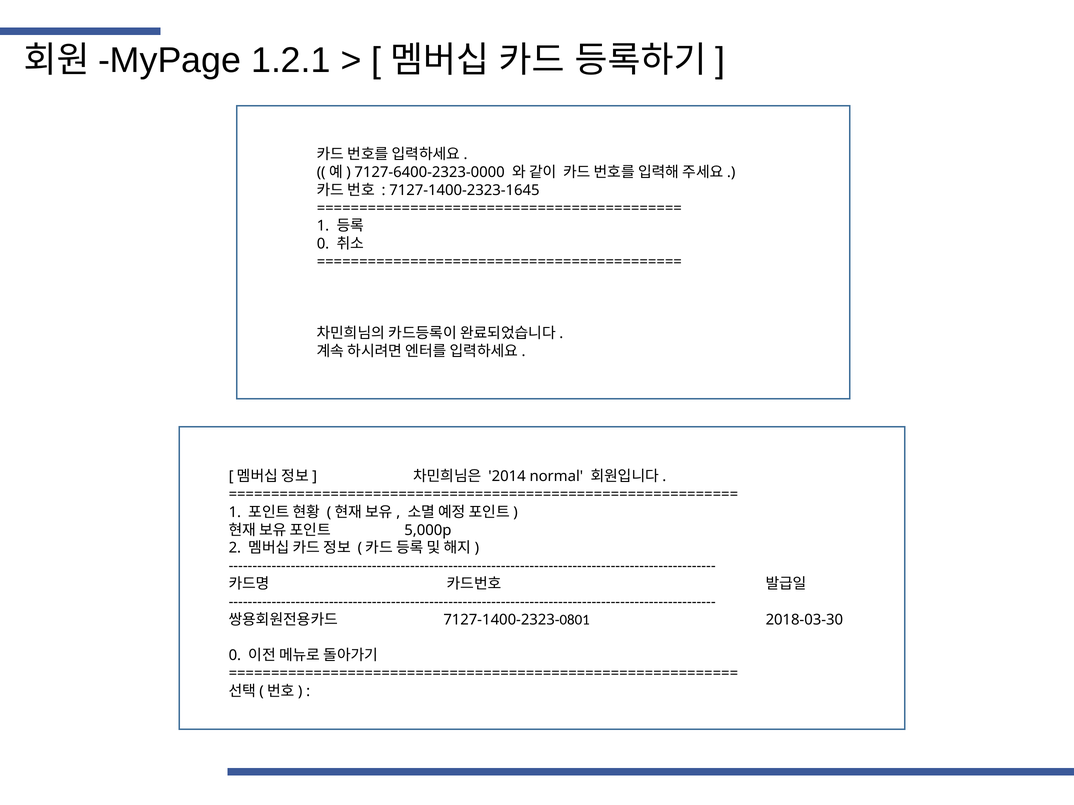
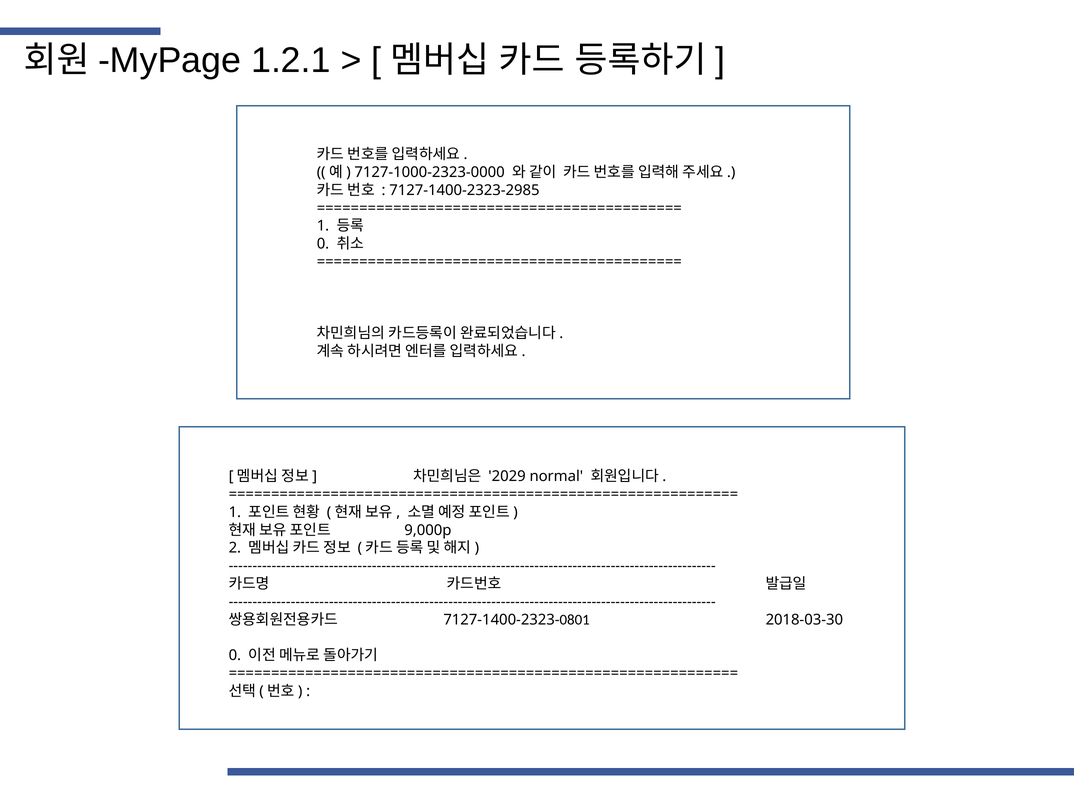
7127-6400-2323-0000: 7127-6400-2323-0000 -> 7127-1000-2323-0000
7127-1400-2323-1645: 7127-1400-2323-1645 -> 7127-1400-2323-2985
2014: 2014 -> 2029
5,000p: 5,000p -> 9,000p
